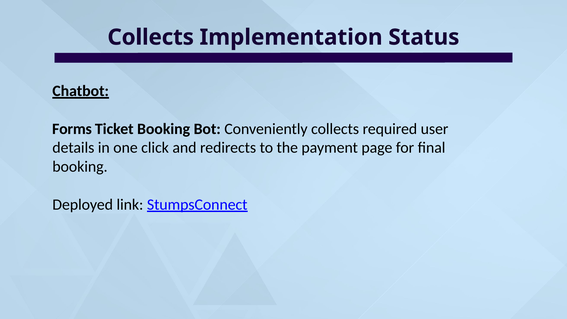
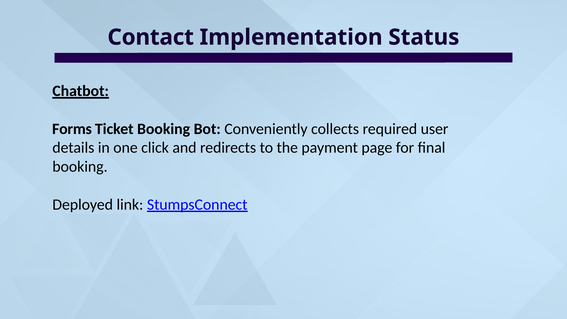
Collects at (151, 37): Collects -> Contact
